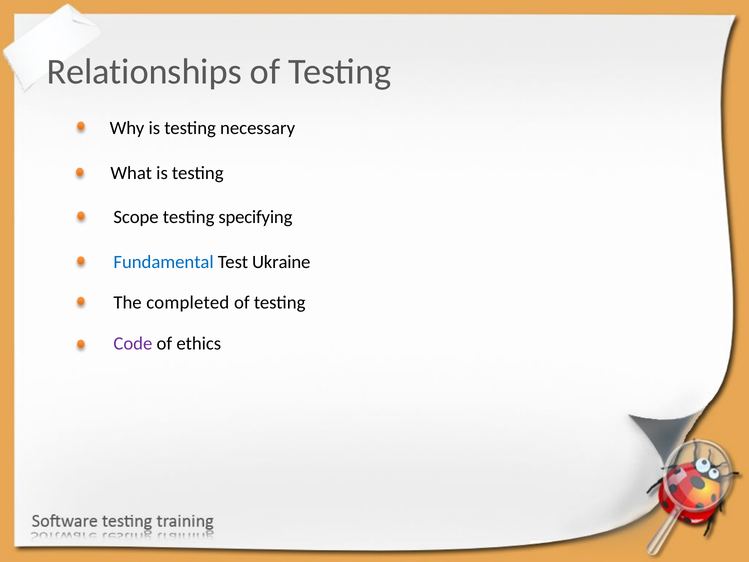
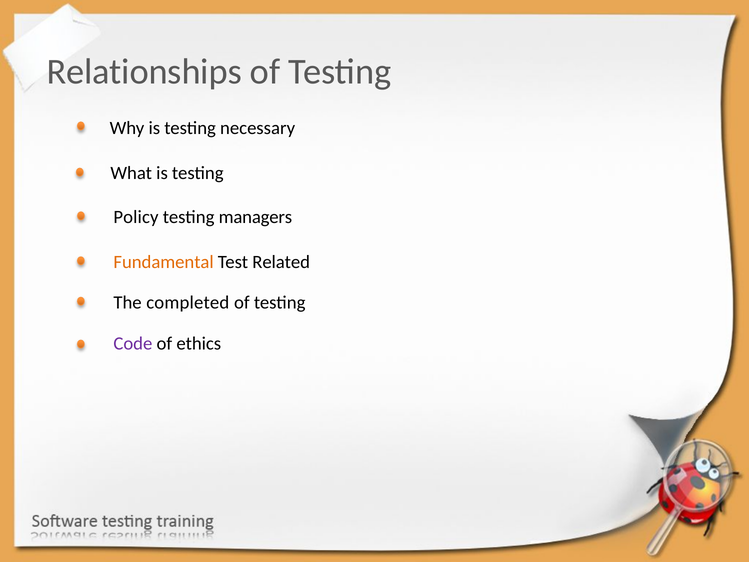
Scope: Scope -> Policy
specifying: specifying -> managers
Fundamental colour: blue -> orange
Ukraine: Ukraine -> Related
